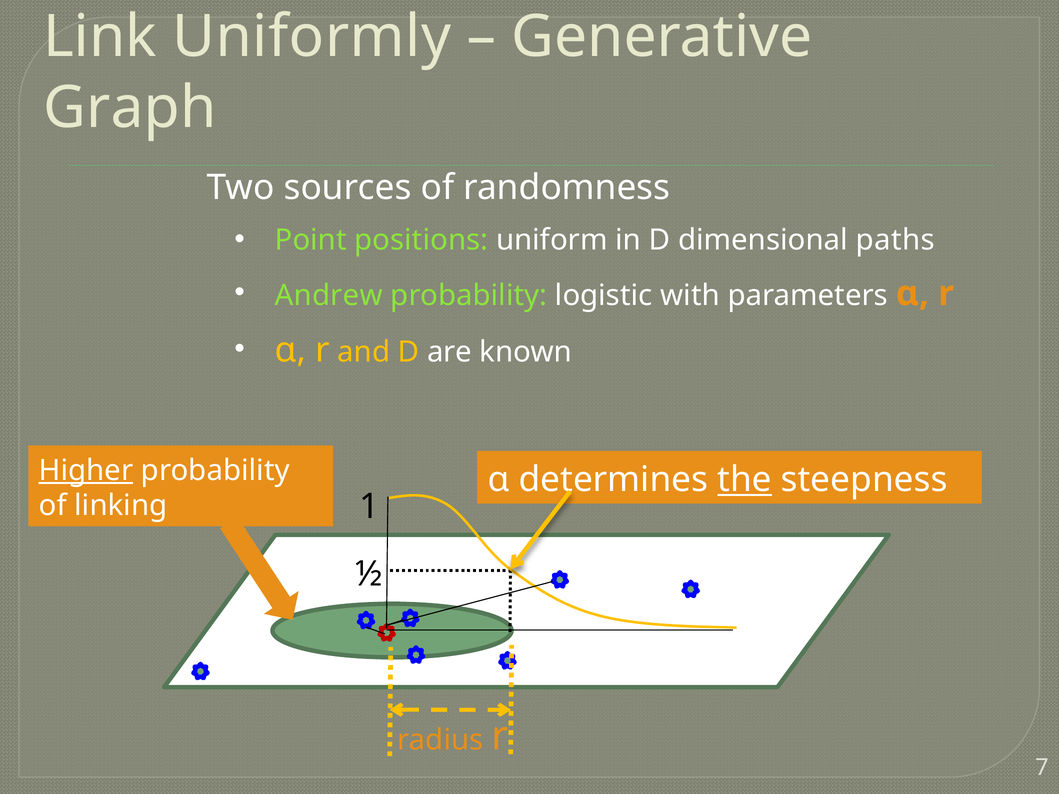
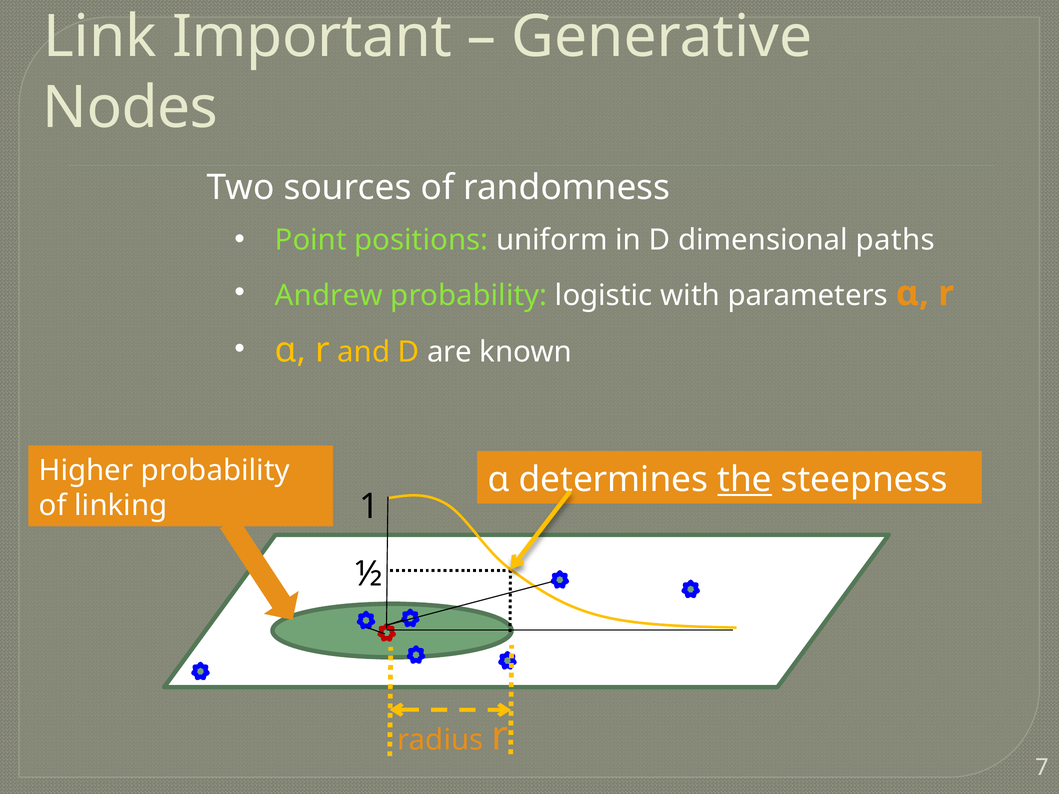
Uniformly: Uniformly -> Important
Graph: Graph -> Nodes
Higher underline: present -> none
